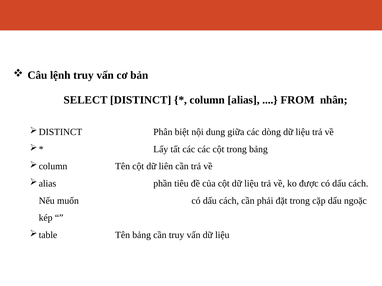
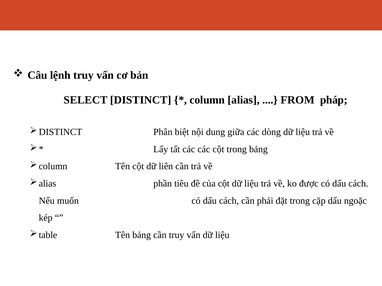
nhân: nhân -> pháp
